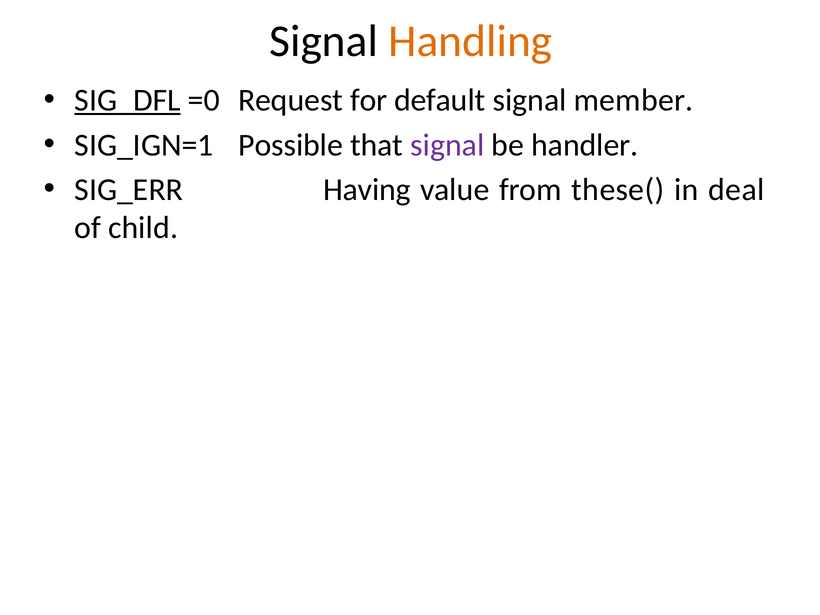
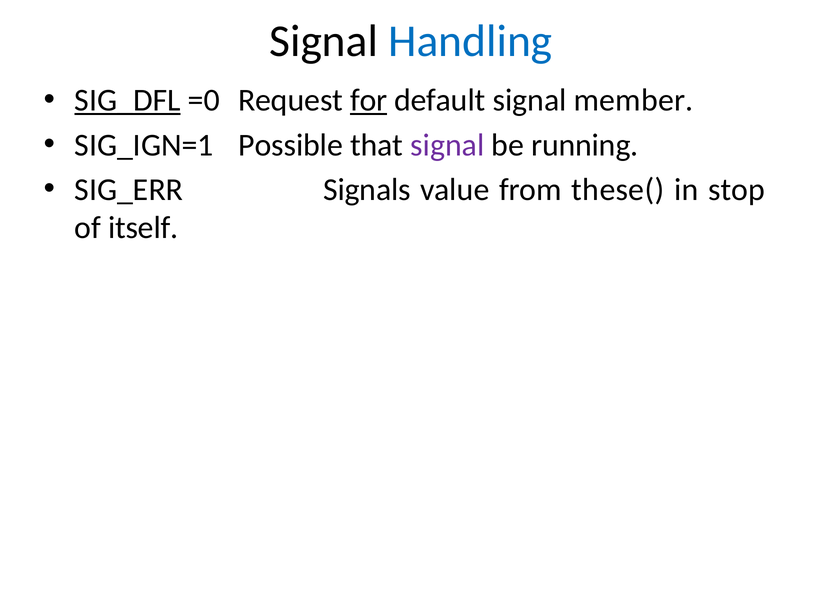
Handling colour: orange -> blue
for underline: none -> present
handler: handler -> running
Having: Having -> Signals
deal: deal -> stop
child: child -> itself
